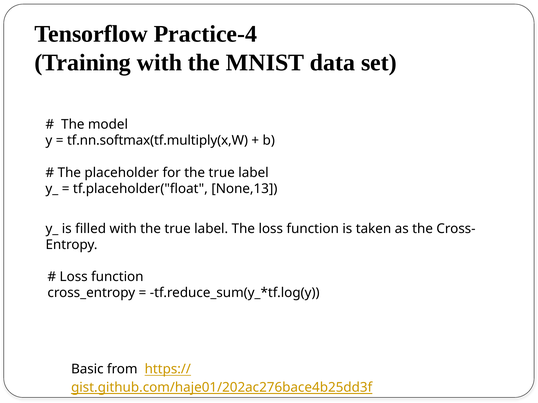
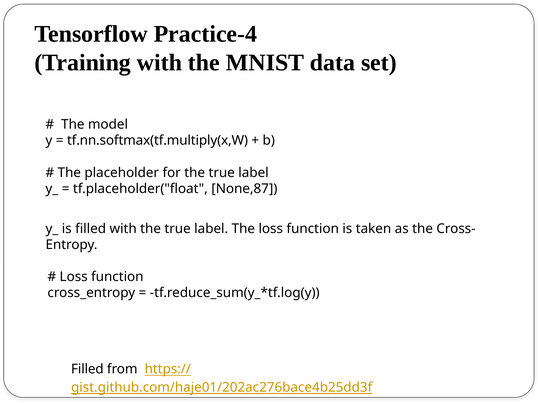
None,13: None,13 -> None,87
Basic at (87, 370): Basic -> Filled
